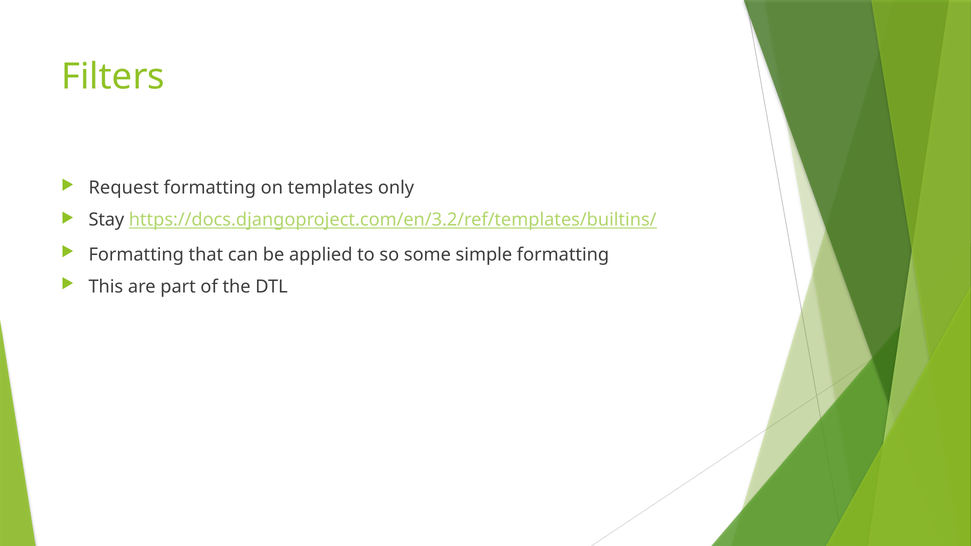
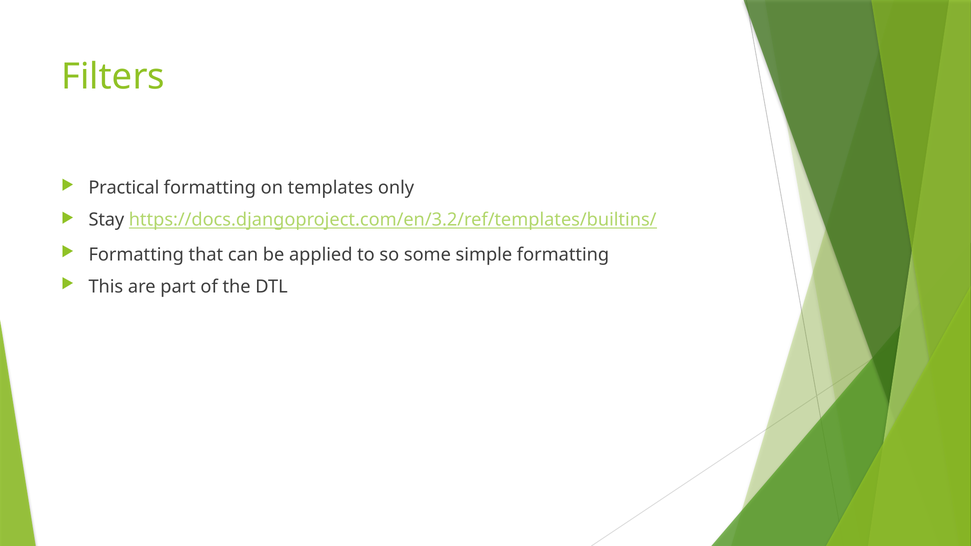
Request: Request -> Practical
